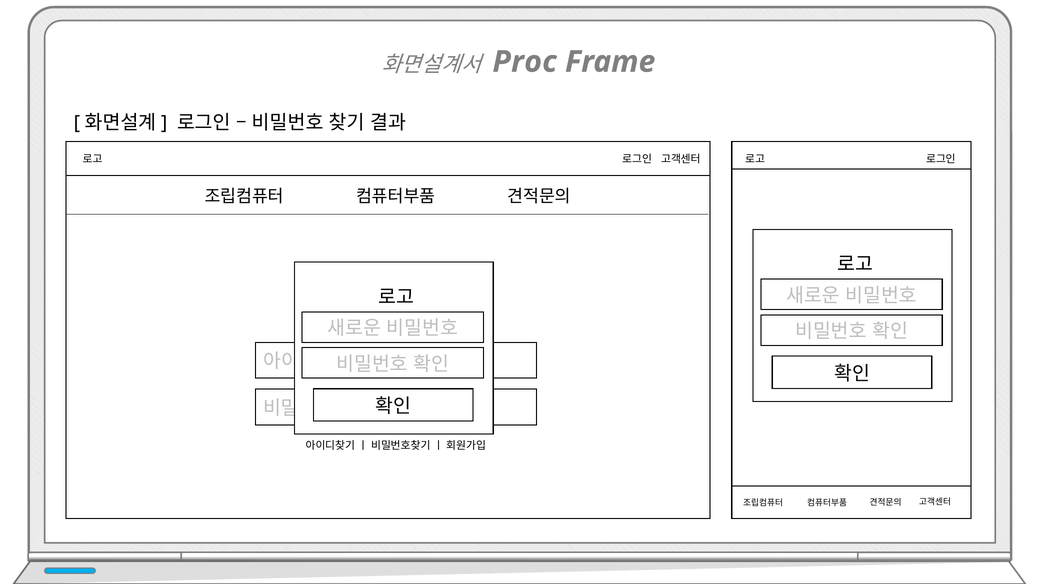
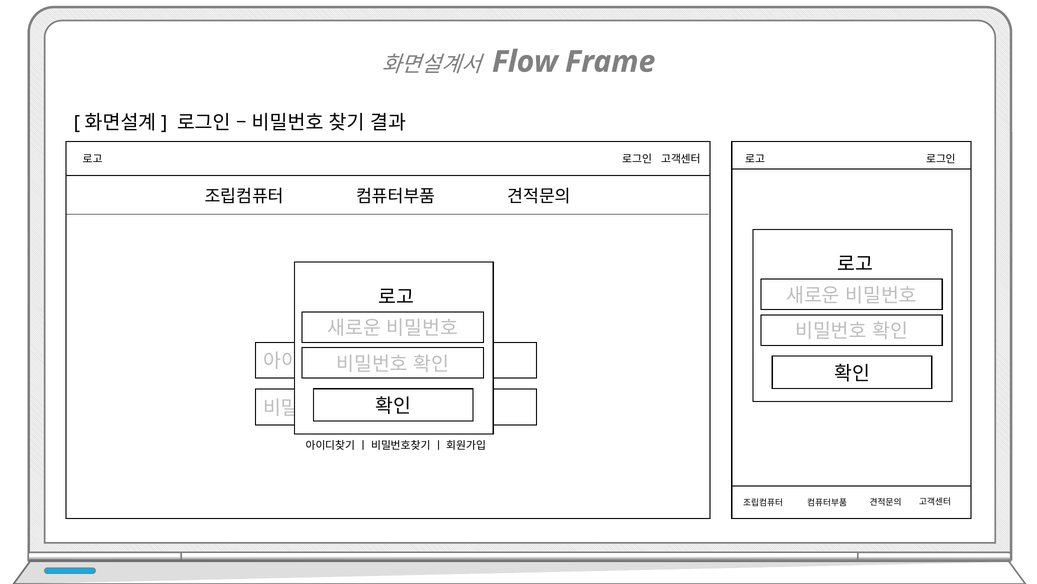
Proc: Proc -> Flow
